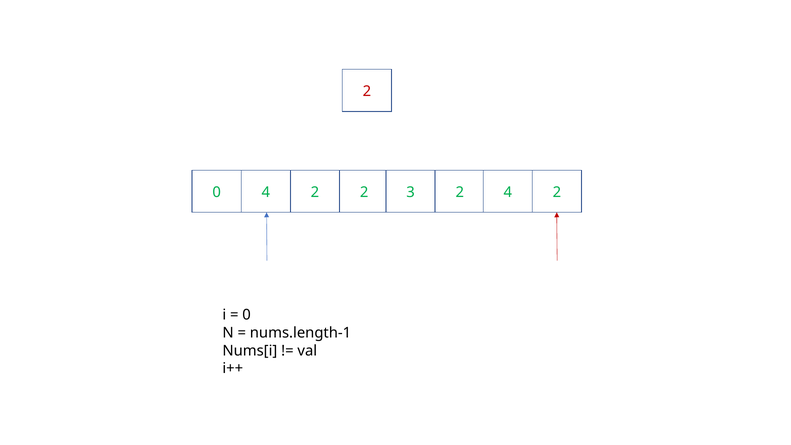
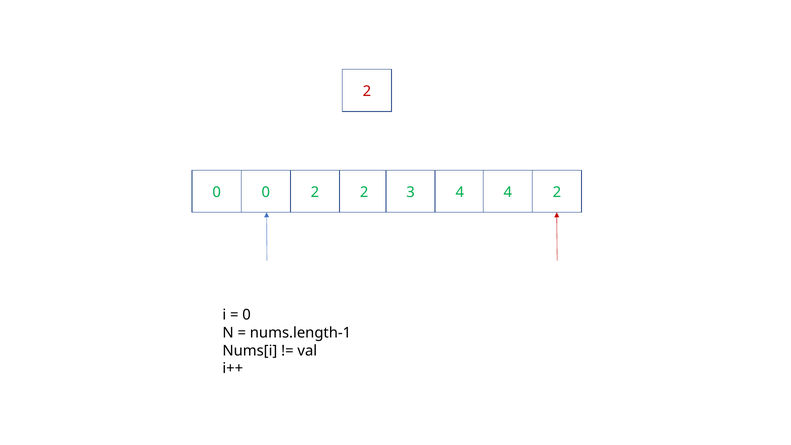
0 4: 4 -> 0
3 2: 2 -> 4
